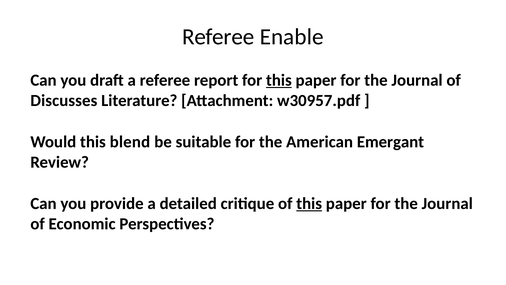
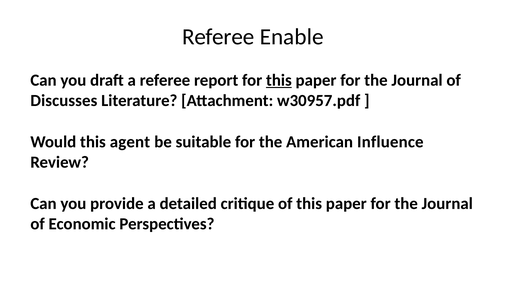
blend: blend -> agent
Emergant: Emergant -> Influence
this at (309, 203) underline: present -> none
